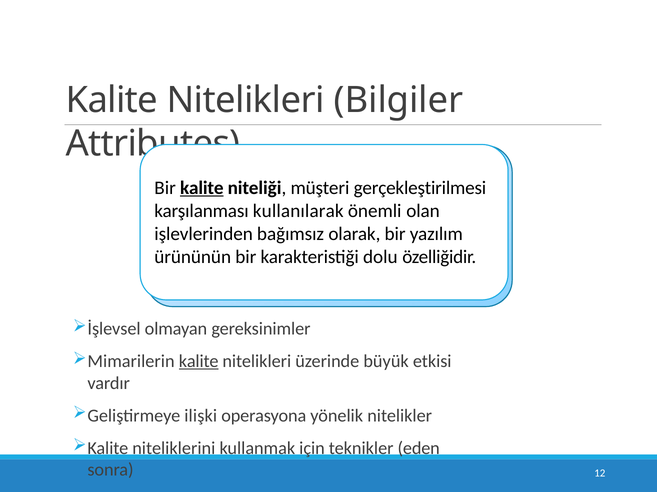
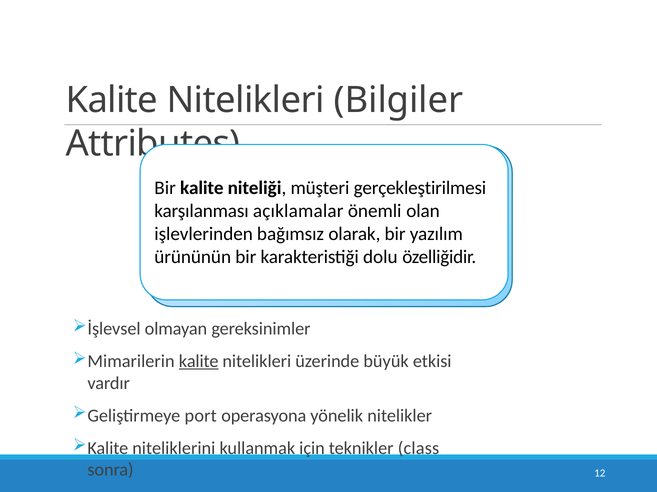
kalite at (202, 188) underline: present -> none
kullanılarak: kullanılarak -> açıklamalar
ilişki: ilişki -> port
eden: eden -> class
